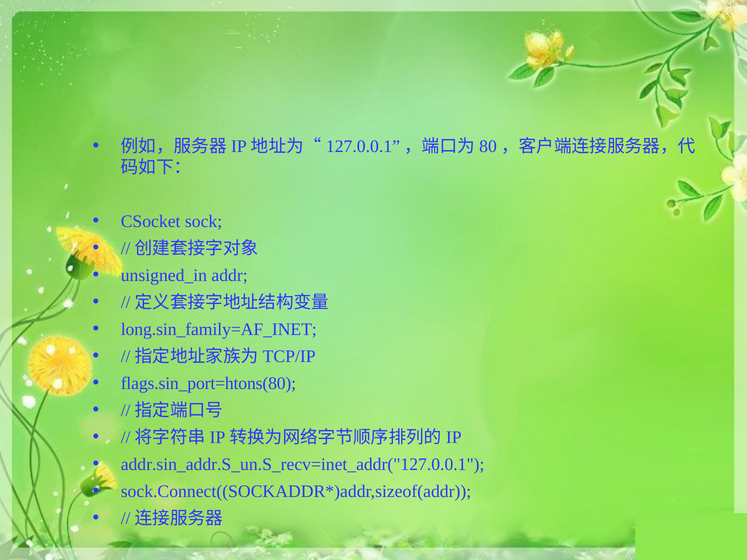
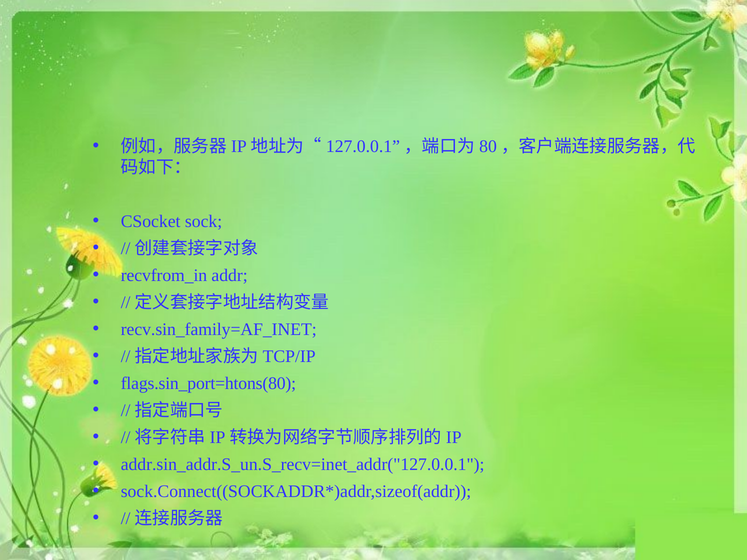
unsigned_in: unsigned_in -> recvfrom_in
long.sin_family=AF_INET: long.sin_family=AF_INET -> recv.sin_family=AF_INET
